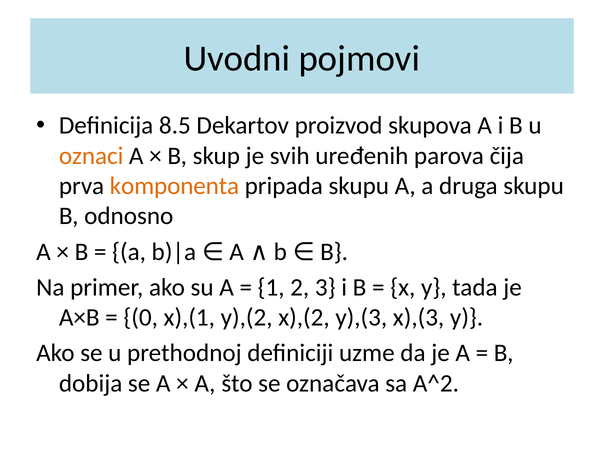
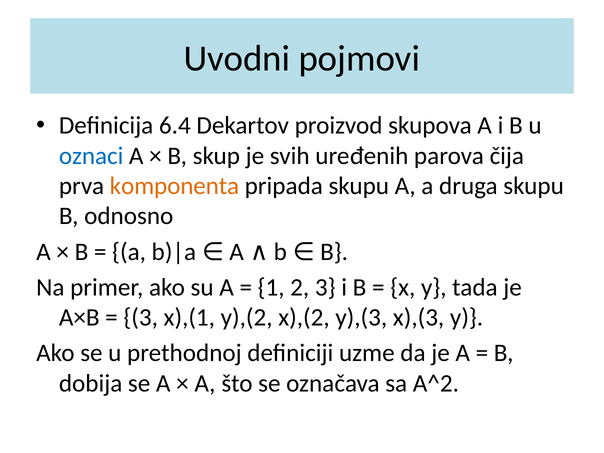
8.5: 8.5 -> 6.4
oznaci colour: orange -> blue
0 at (141, 318): 0 -> 3
